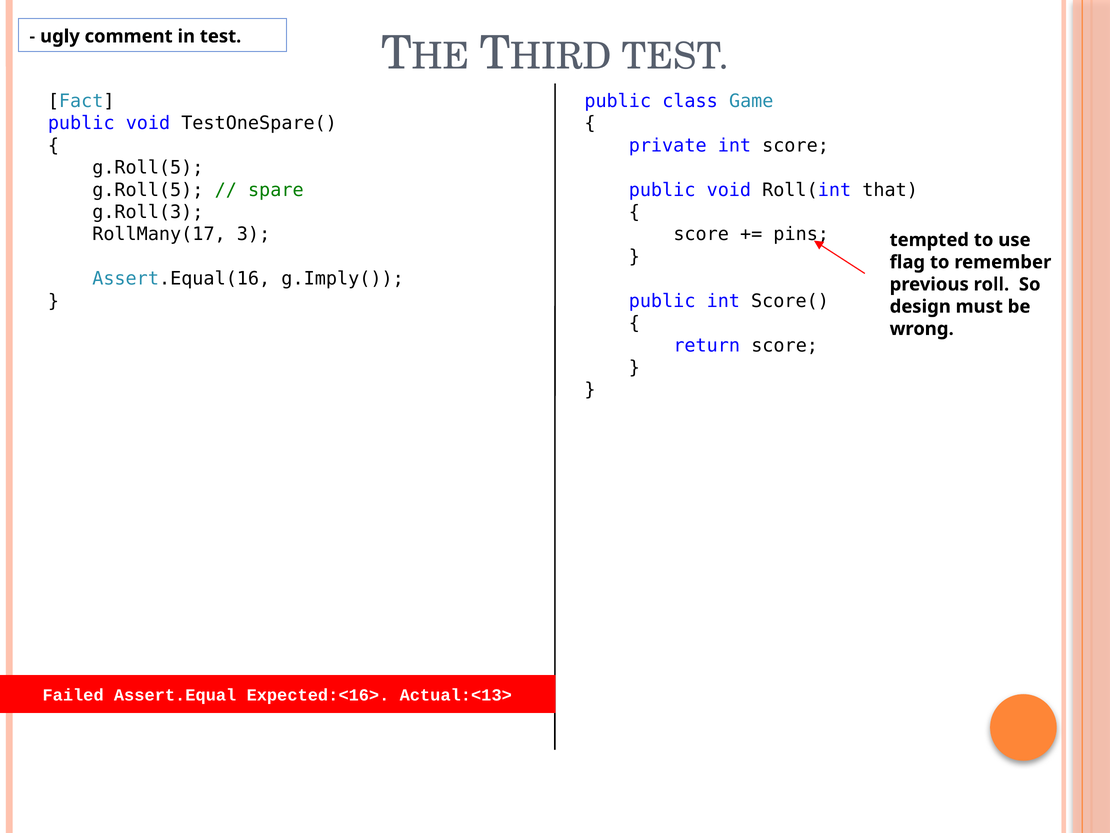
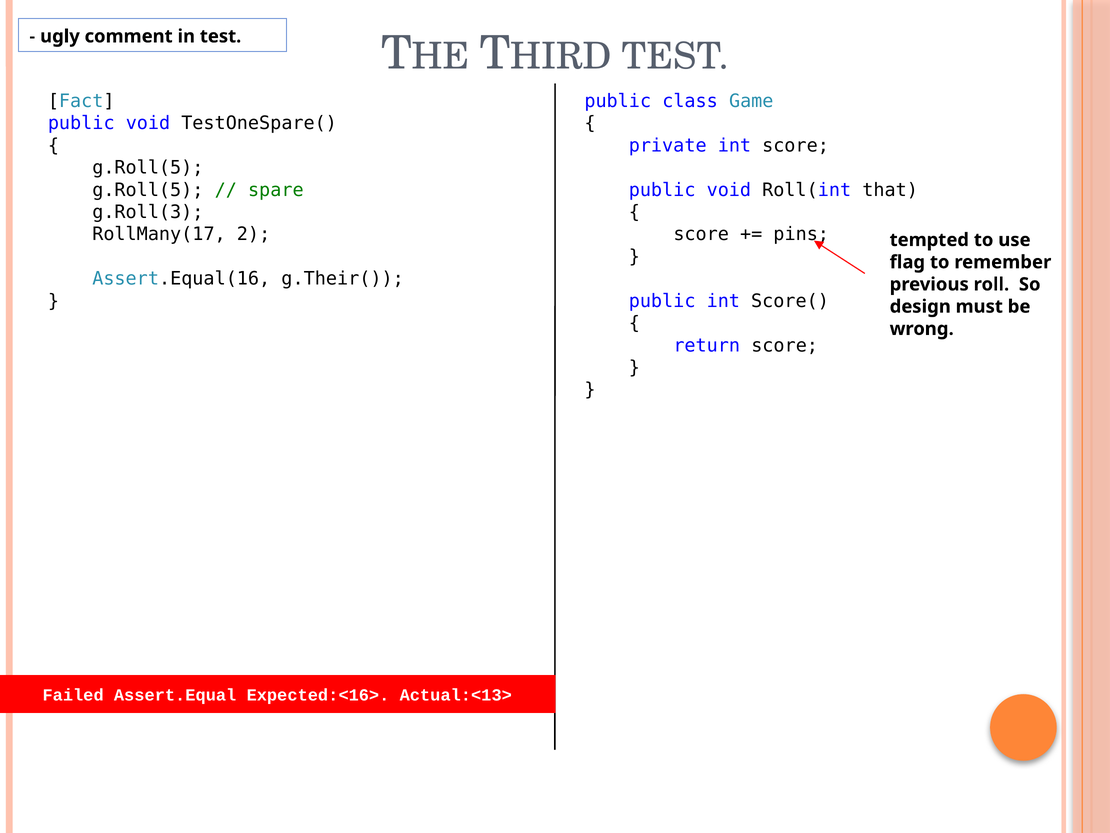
3: 3 -> 2
g.Imply(: g.Imply( -> g.Their(
